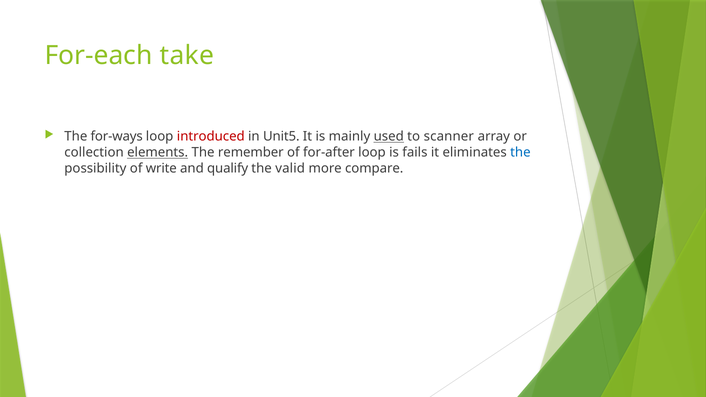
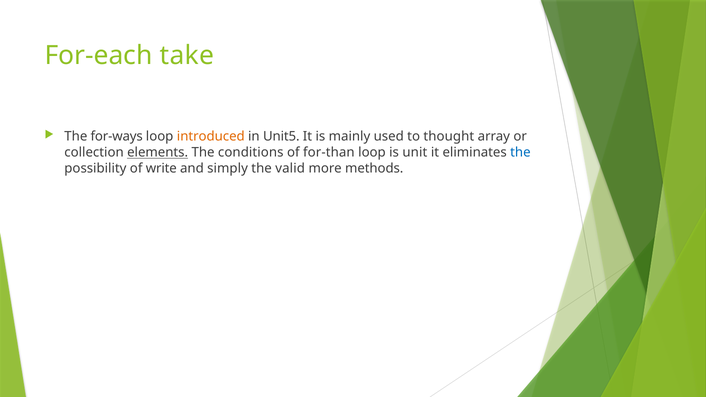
introduced colour: red -> orange
used underline: present -> none
scanner: scanner -> thought
remember: remember -> conditions
for-after: for-after -> for-than
fails: fails -> unit
qualify: qualify -> simply
compare: compare -> methods
